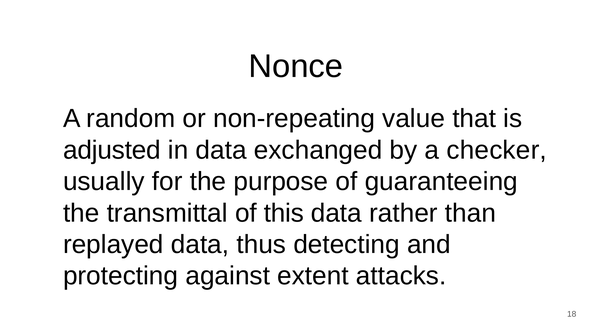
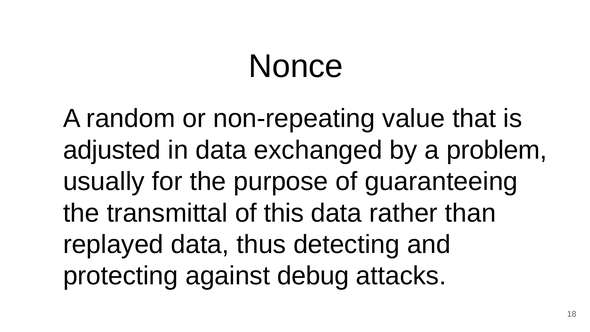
checker: checker -> problem
extent: extent -> debug
